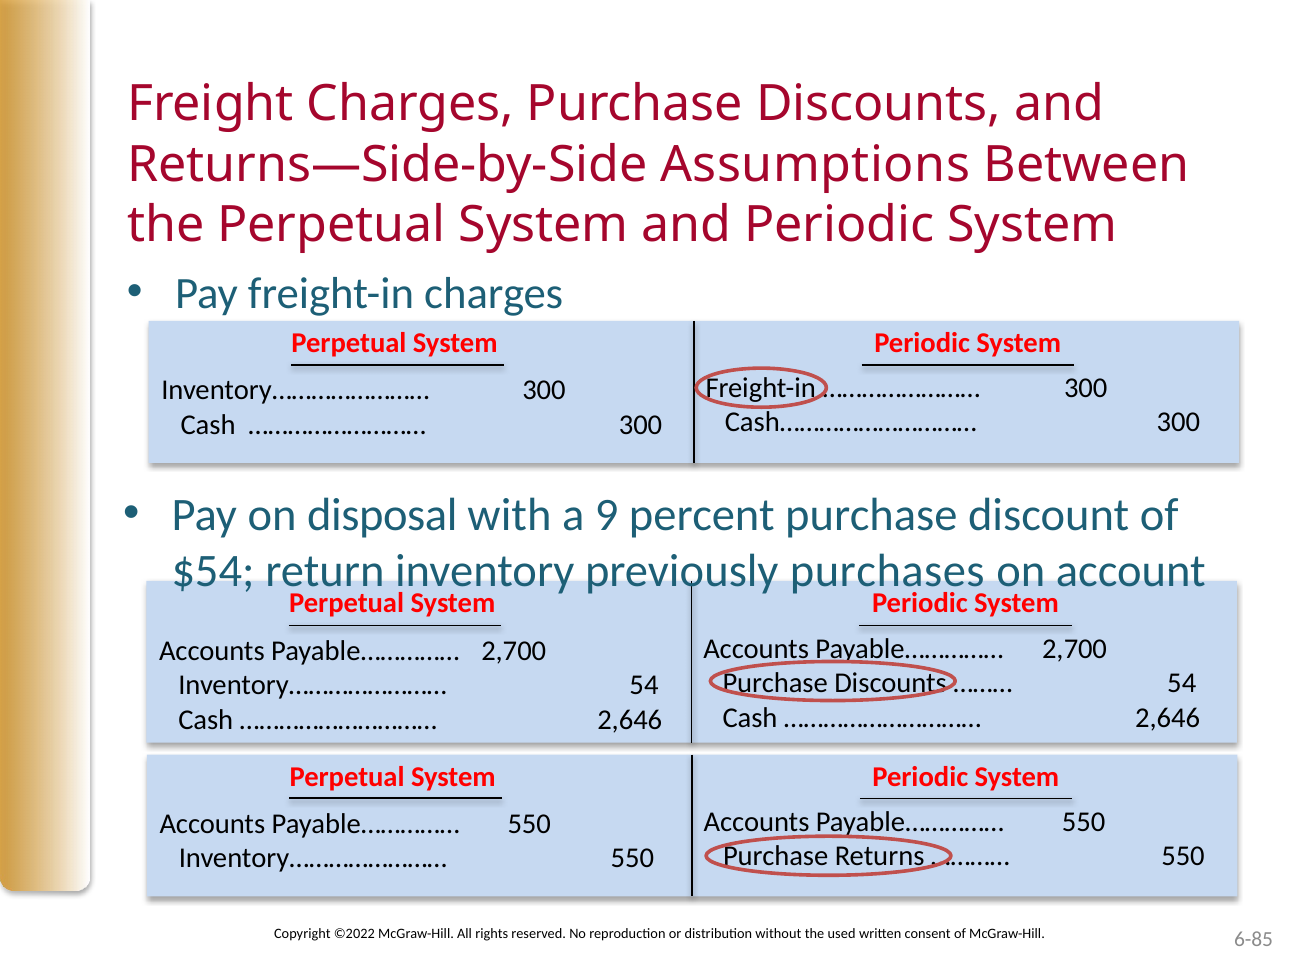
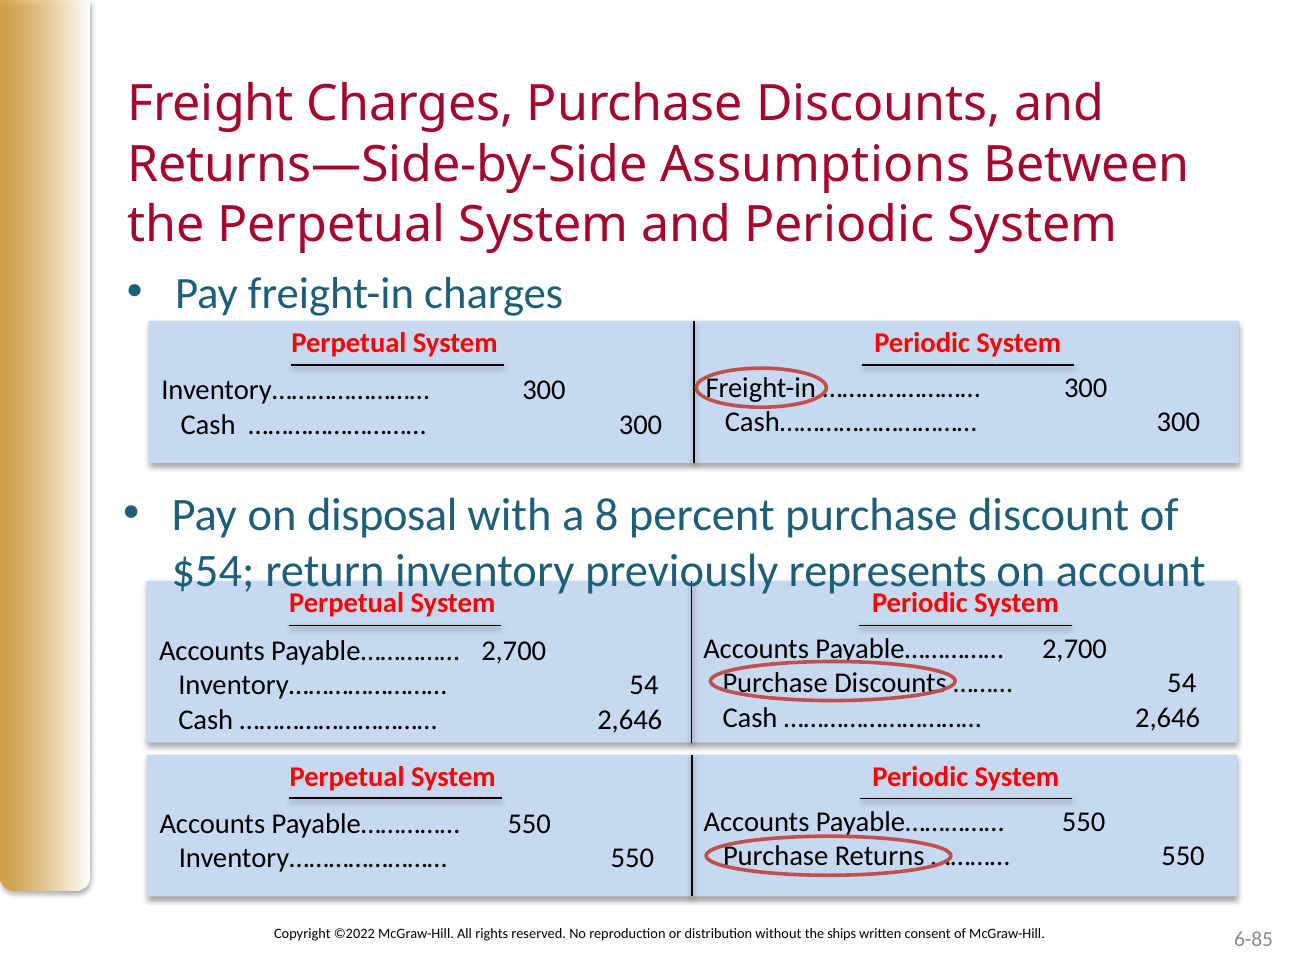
9: 9 -> 8
purchases: purchases -> represents
used: used -> ships
